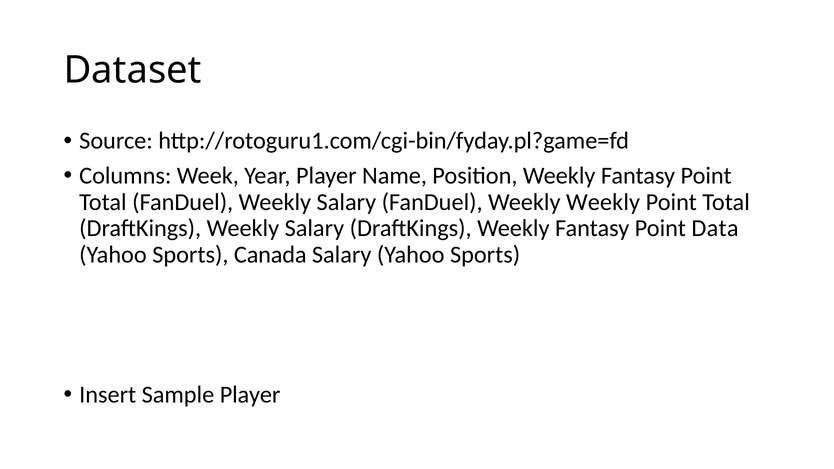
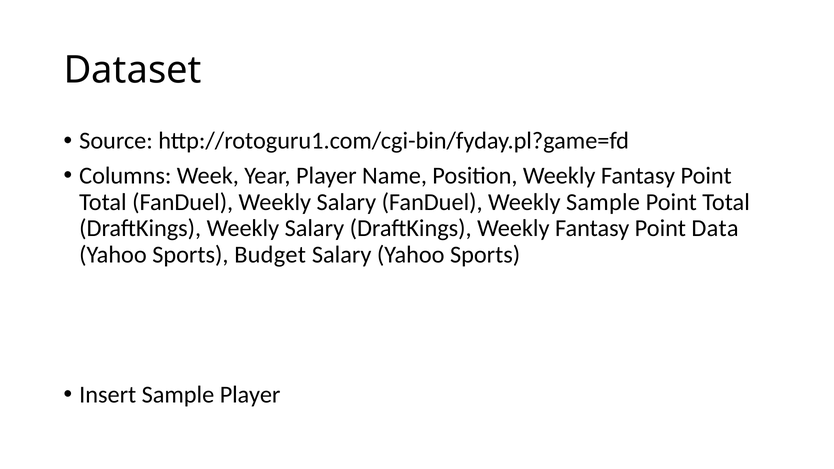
Weekly Weekly: Weekly -> Sample
Canada: Canada -> Budget
